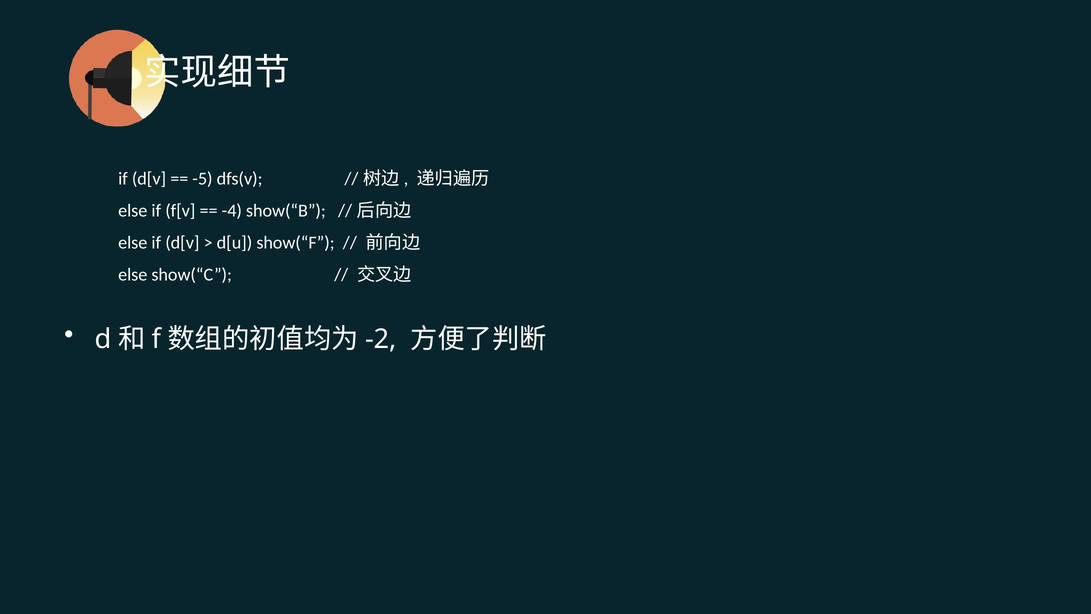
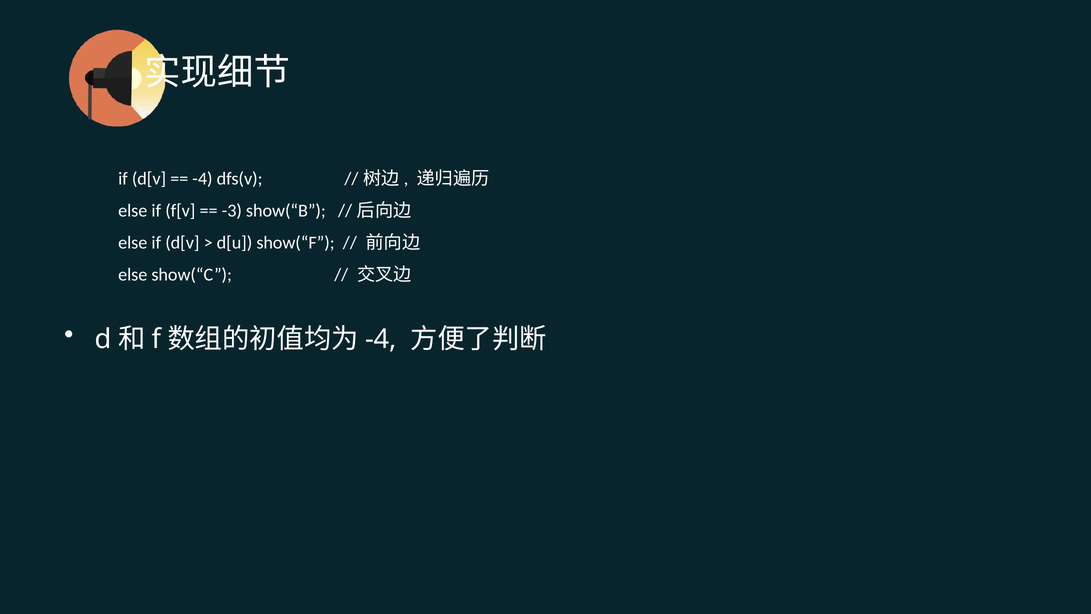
-5 at (202, 179): -5 -> -4
-4: -4 -> -3
-2 at (381, 339): -2 -> -4
